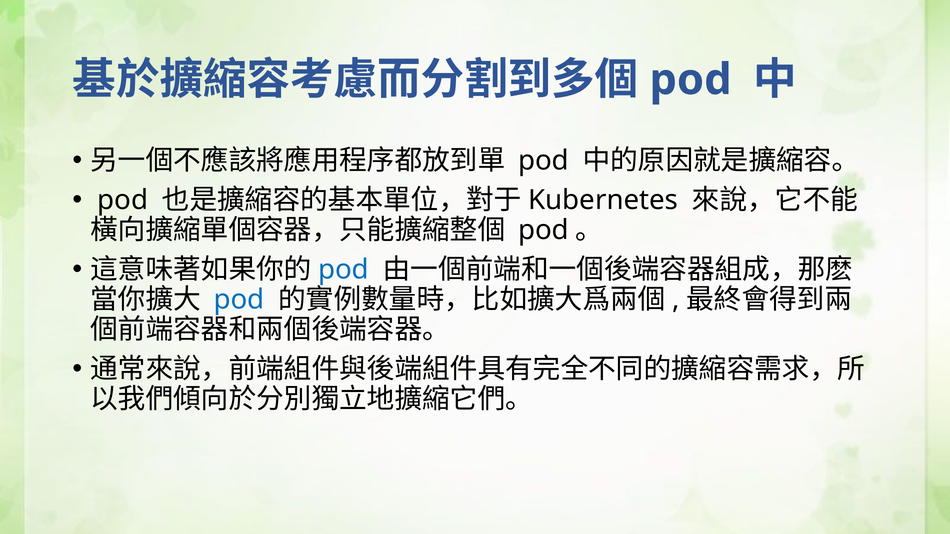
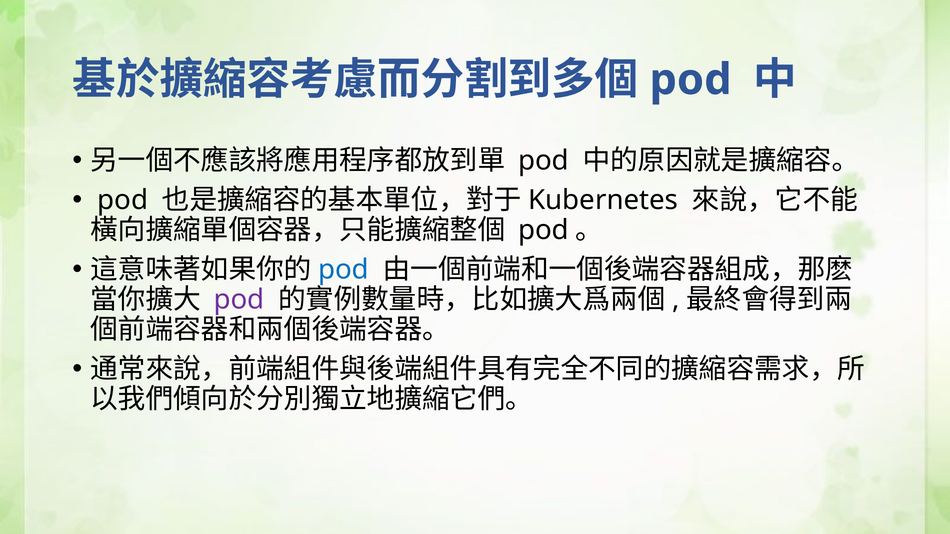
pod at (239, 300) colour: blue -> purple
